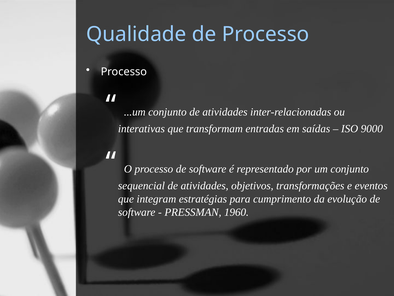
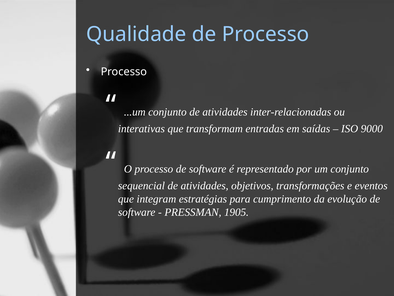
1960: 1960 -> 1905
